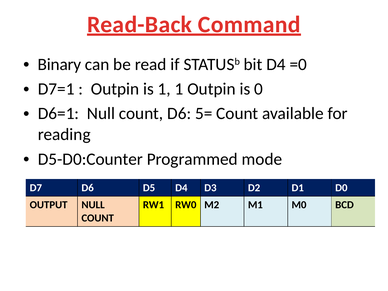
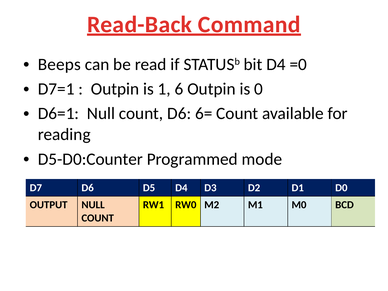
Binary: Binary -> Beeps
1 1: 1 -> 6
5=: 5= -> 6=
